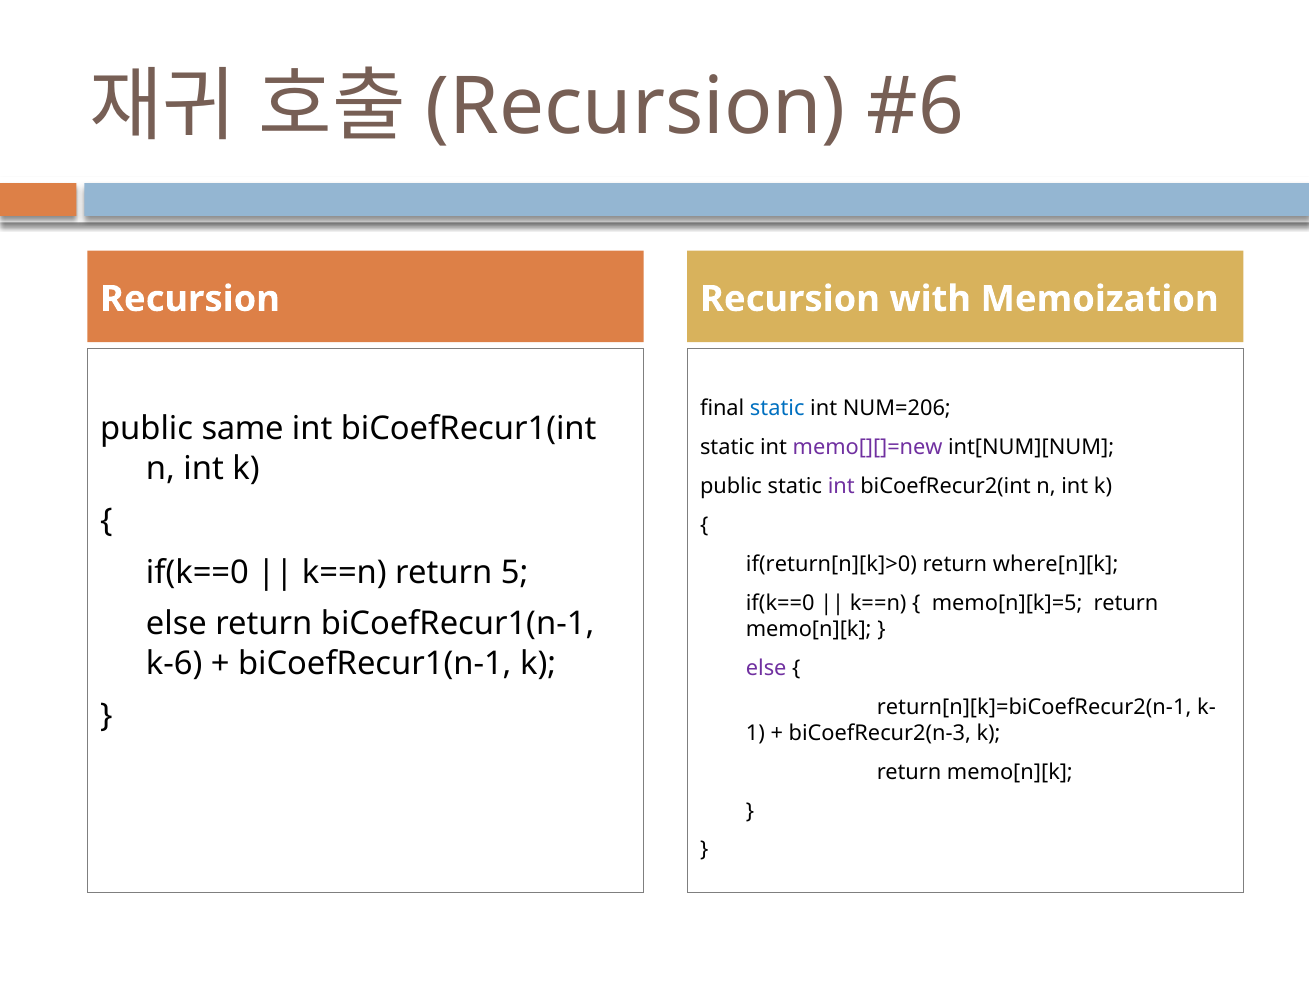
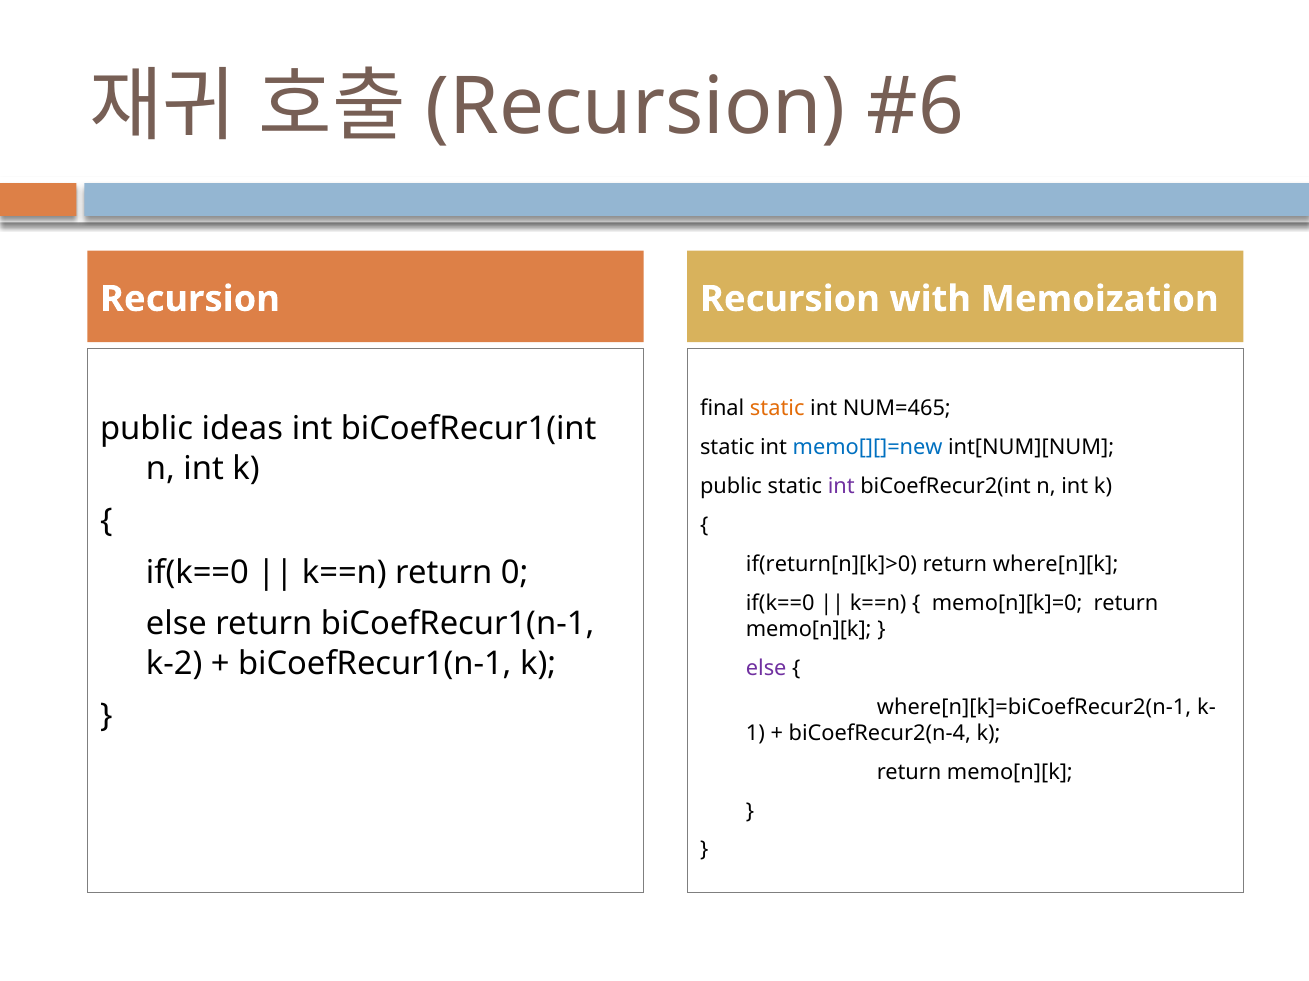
static at (777, 409) colour: blue -> orange
NUM=206: NUM=206 -> NUM=465
same: same -> ideas
memo[][]=new colour: purple -> blue
5: 5 -> 0
memo[n][k]=5: memo[n][k]=5 -> memo[n][k]=0
k-6: k-6 -> k-2
return[n][k]=biCoefRecur2(n-1: return[n][k]=biCoefRecur2(n-1 -> where[n][k]=biCoefRecur2(n-1
biCoefRecur2(n-3: biCoefRecur2(n-3 -> biCoefRecur2(n-4
